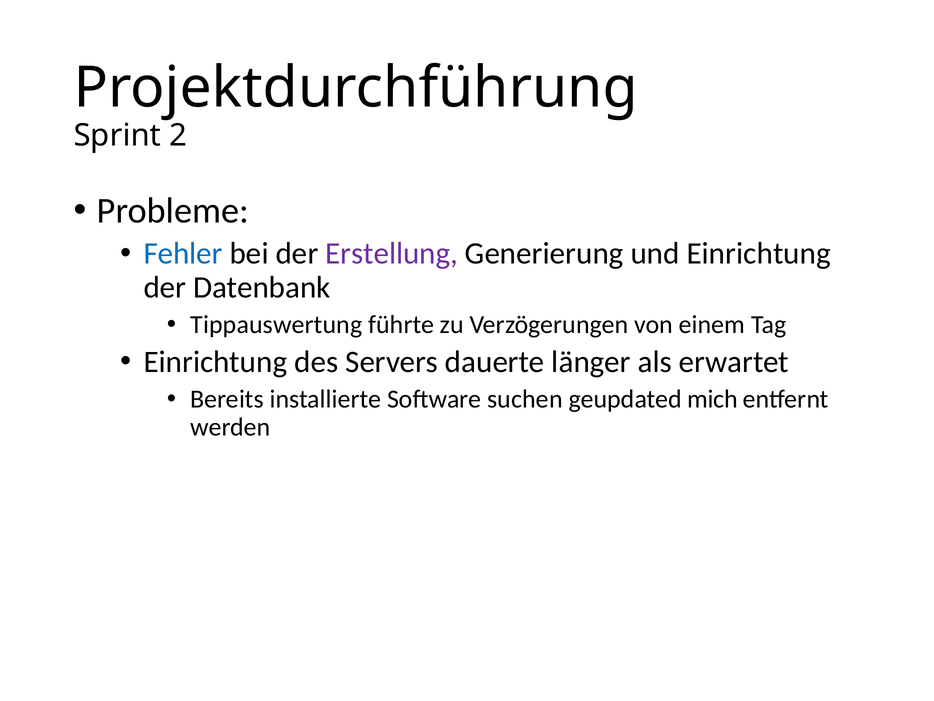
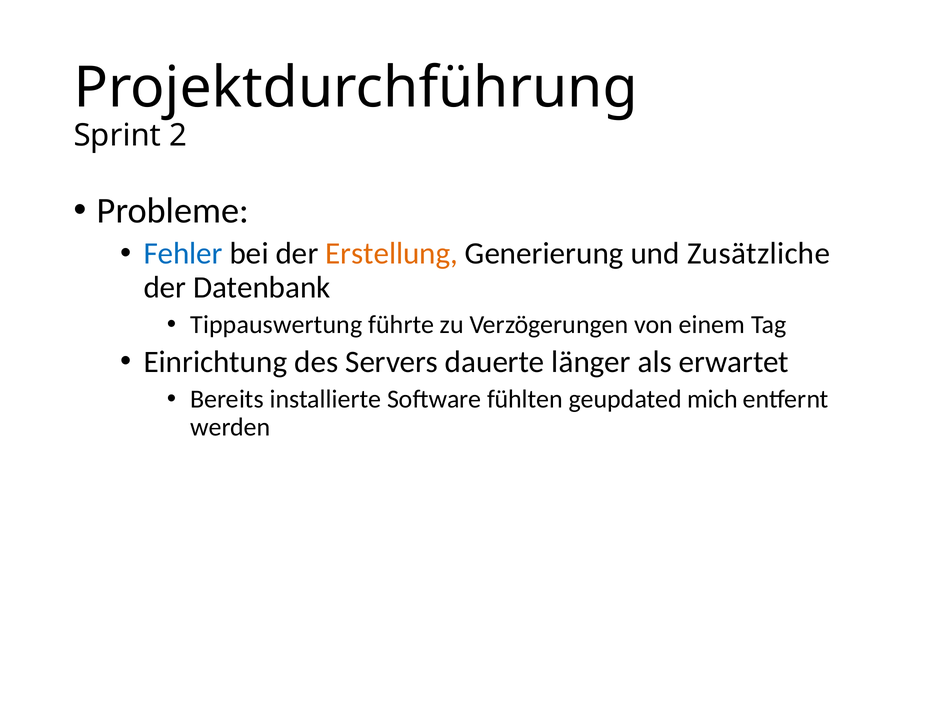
Erstellung colour: purple -> orange
und Einrichtung: Einrichtung -> Zusätzliche
suchen: suchen -> fühlten
